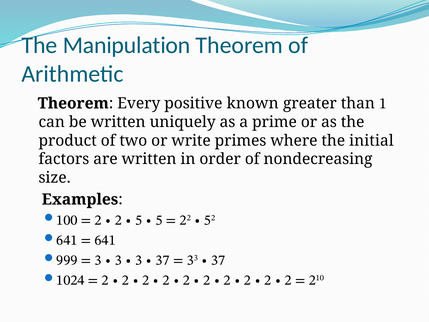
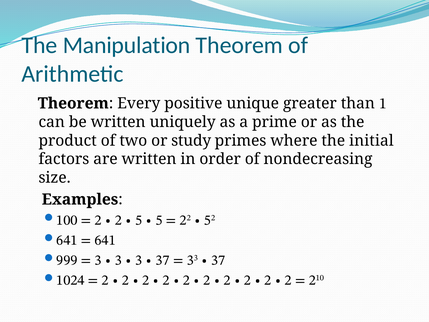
known: known -> unique
write: write -> study
